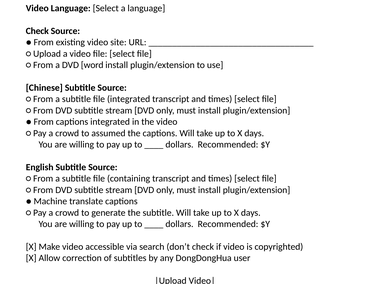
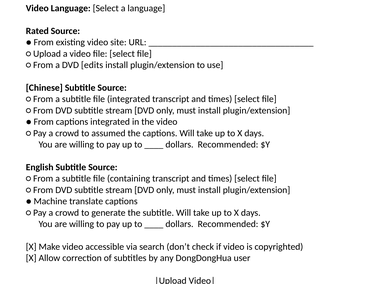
Check at (37, 31): Check -> Rated
word: word -> edits
